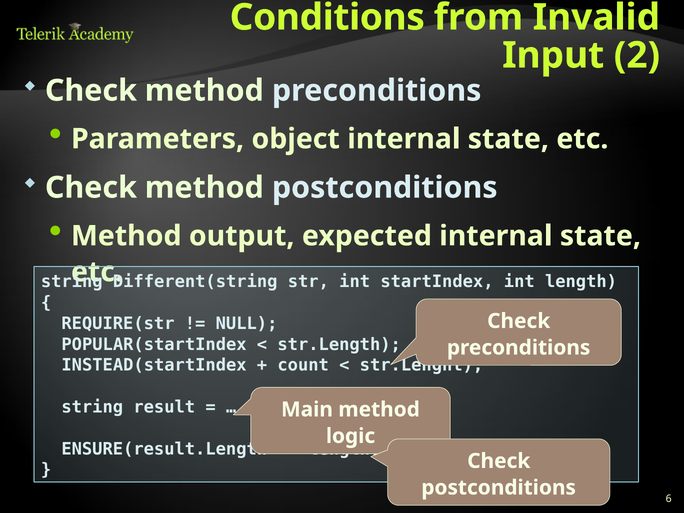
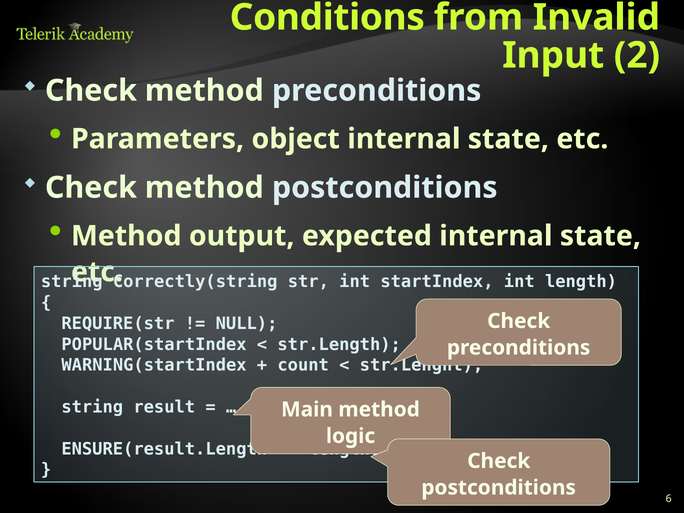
Different(string: Different(string -> Correctly(string
INSTEAD(startIndex: INSTEAD(startIndex -> WARNING(startIndex
